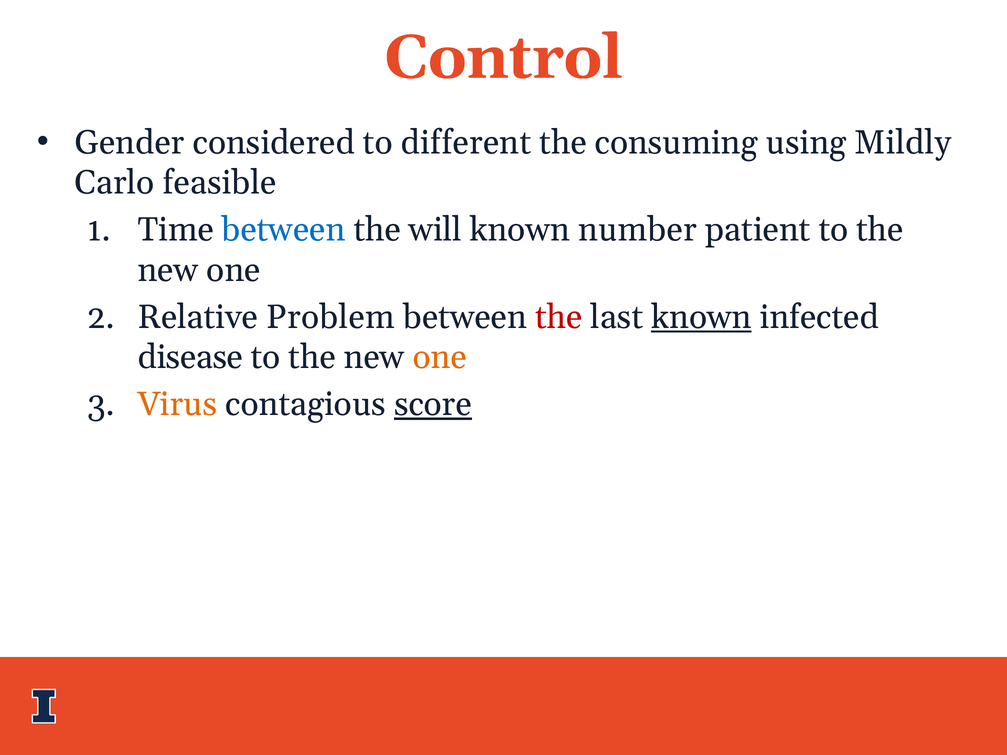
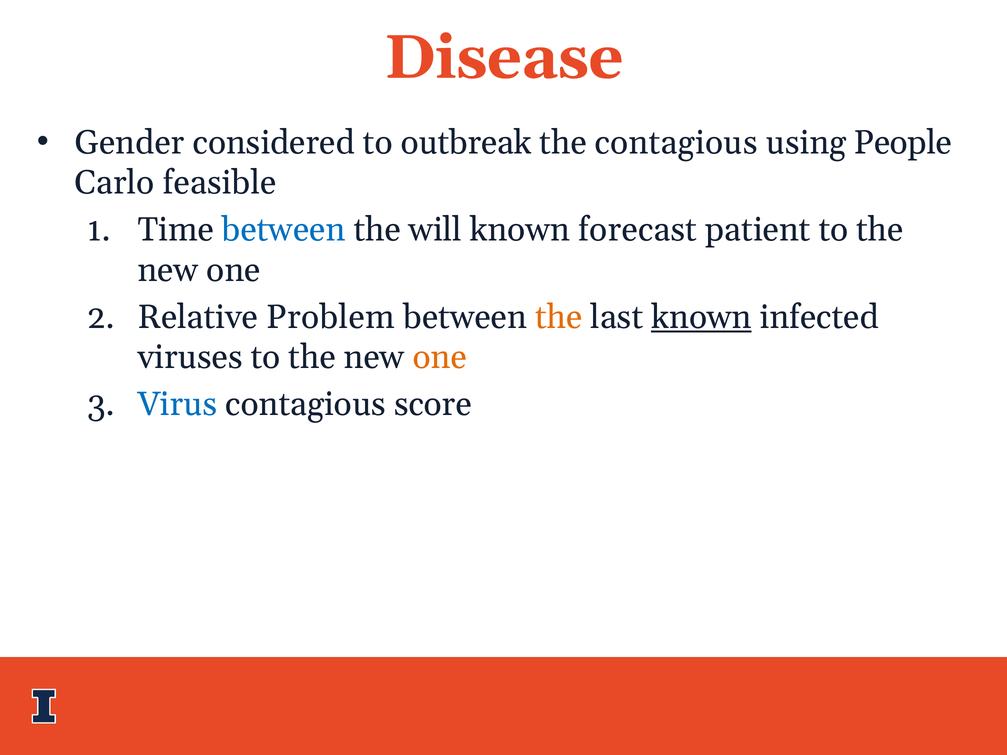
Control: Control -> Disease
different: different -> outbreak
the consuming: consuming -> contagious
Mildly: Mildly -> People
number: number -> forecast
the at (559, 317) colour: red -> orange
disease: disease -> viruses
Virus colour: orange -> blue
score underline: present -> none
